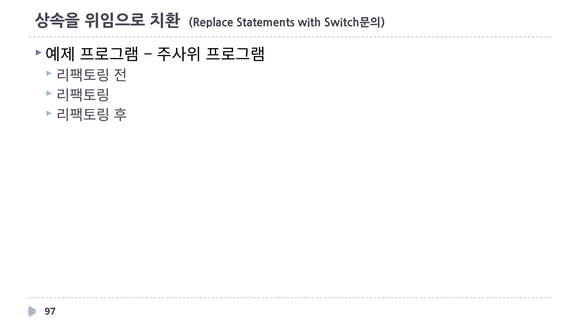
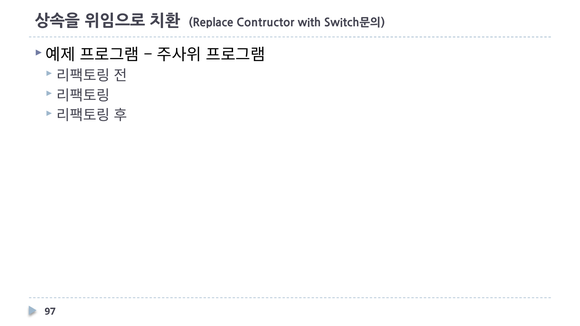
Statements: Statements -> Contructor
